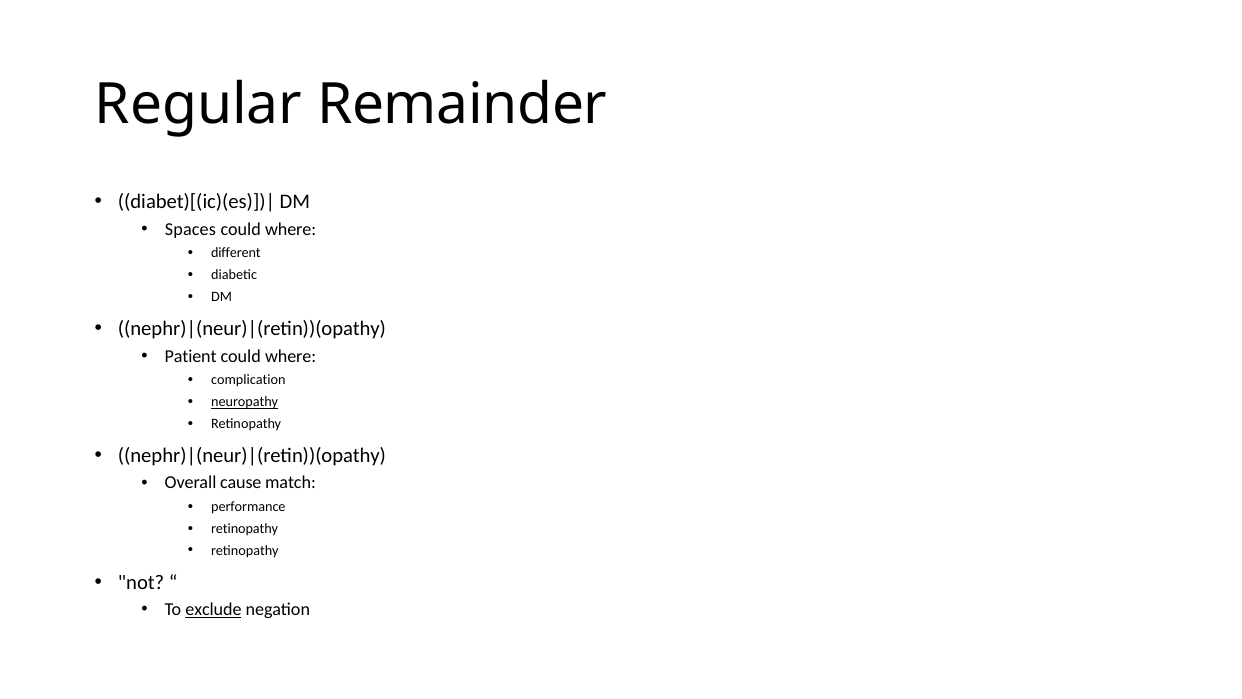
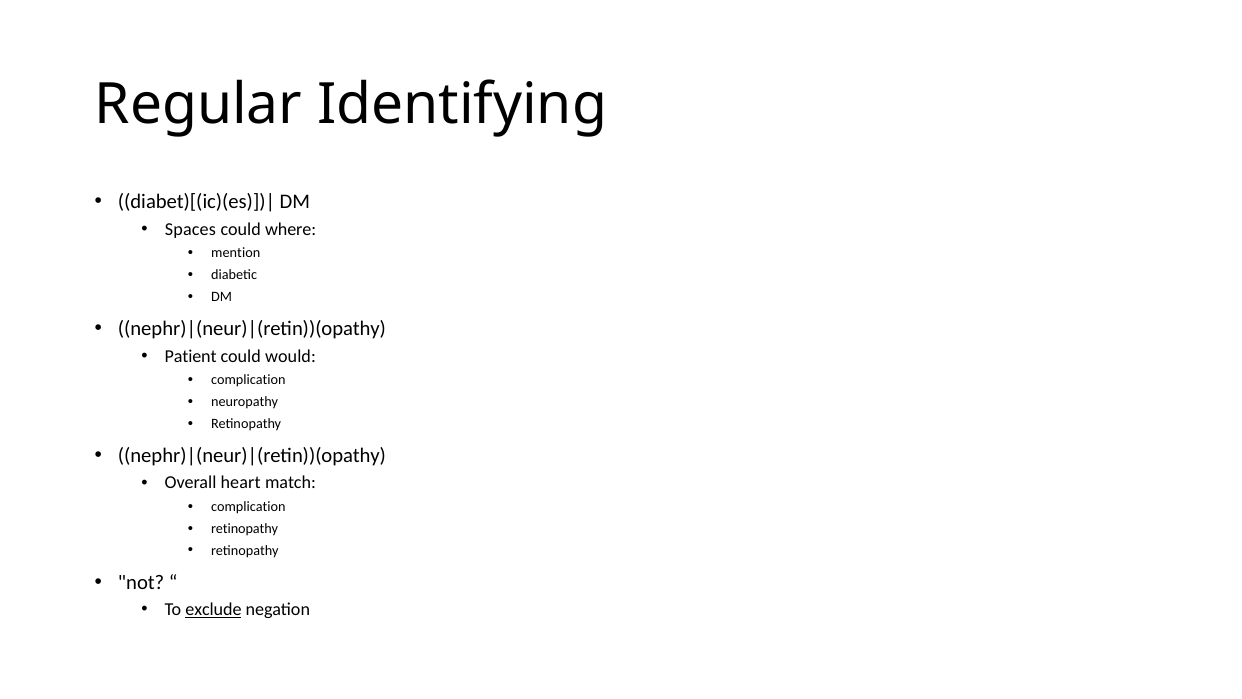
Remainder: Remainder -> Identifying
different: different -> mention
where at (291, 356): where -> would
neuropathy underline: present -> none
cause: cause -> heart
performance at (248, 507): performance -> complication
